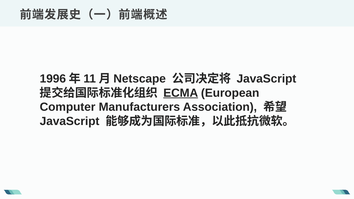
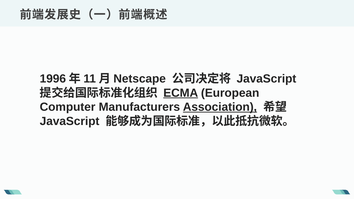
Association underline: none -> present
